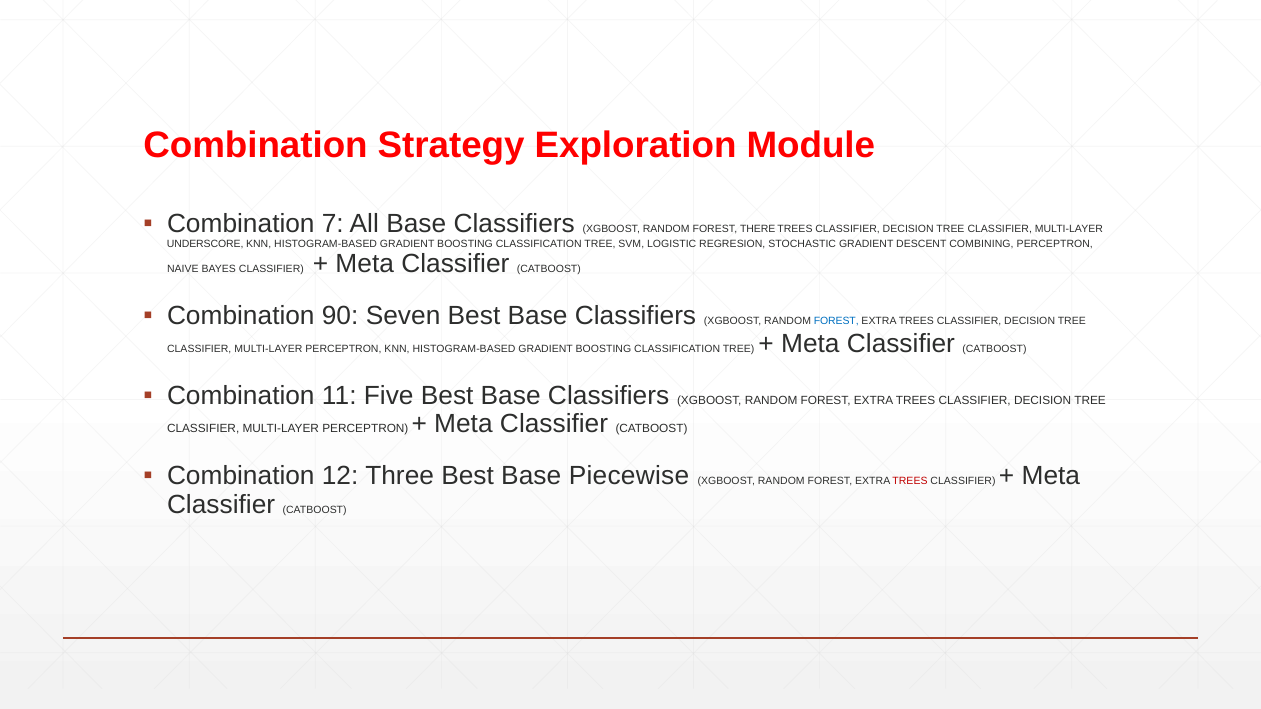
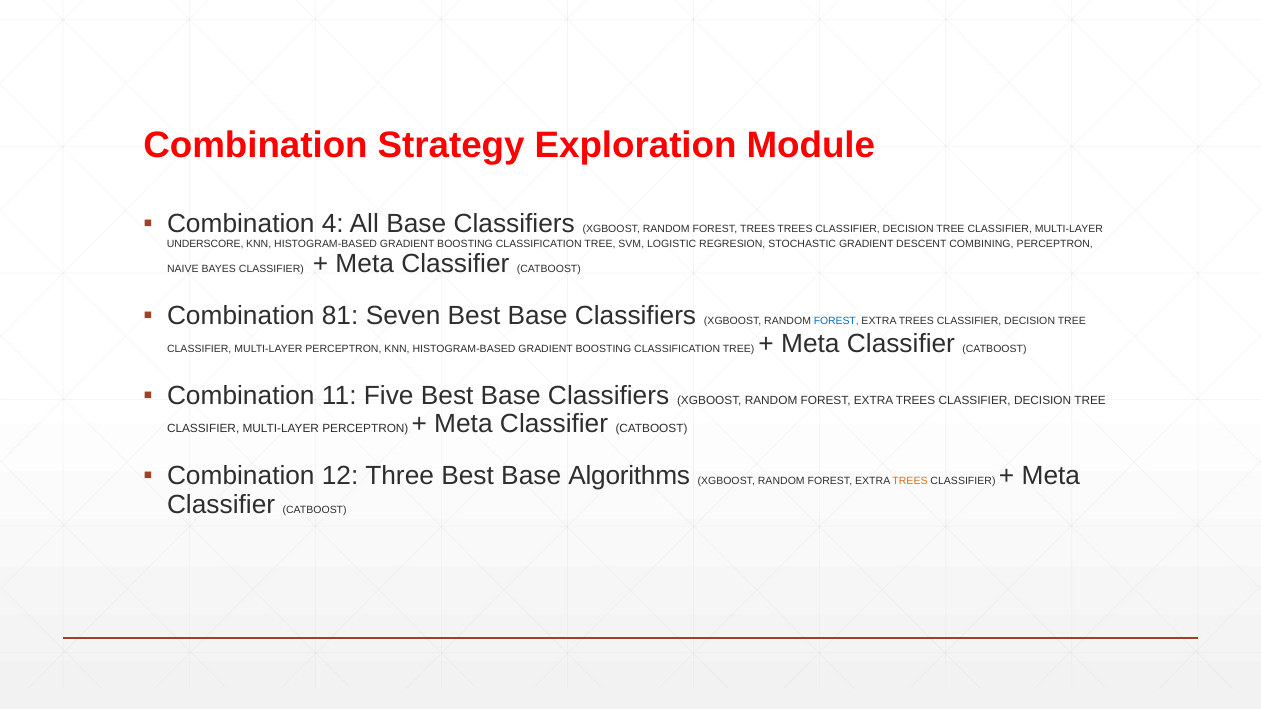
7: 7 -> 4
FOREST THERE: THERE -> TREES
90: 90 -> 81
Piecewise: Piecewise -> Algorithms
TREES at (910, 482) colour: red -> orange
